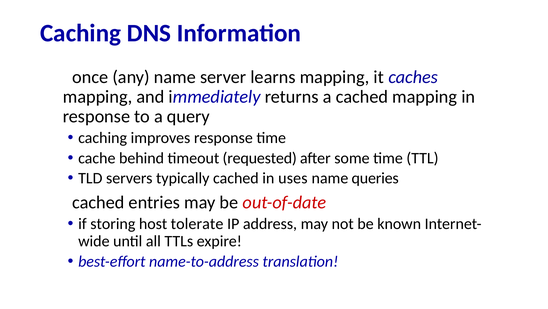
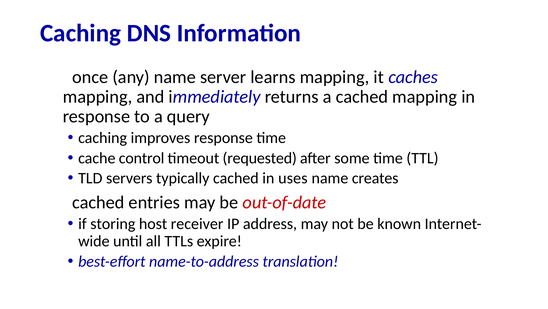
behind: behind -> control
queries: queries -> creates
tolerate: tolerate -> receiver
